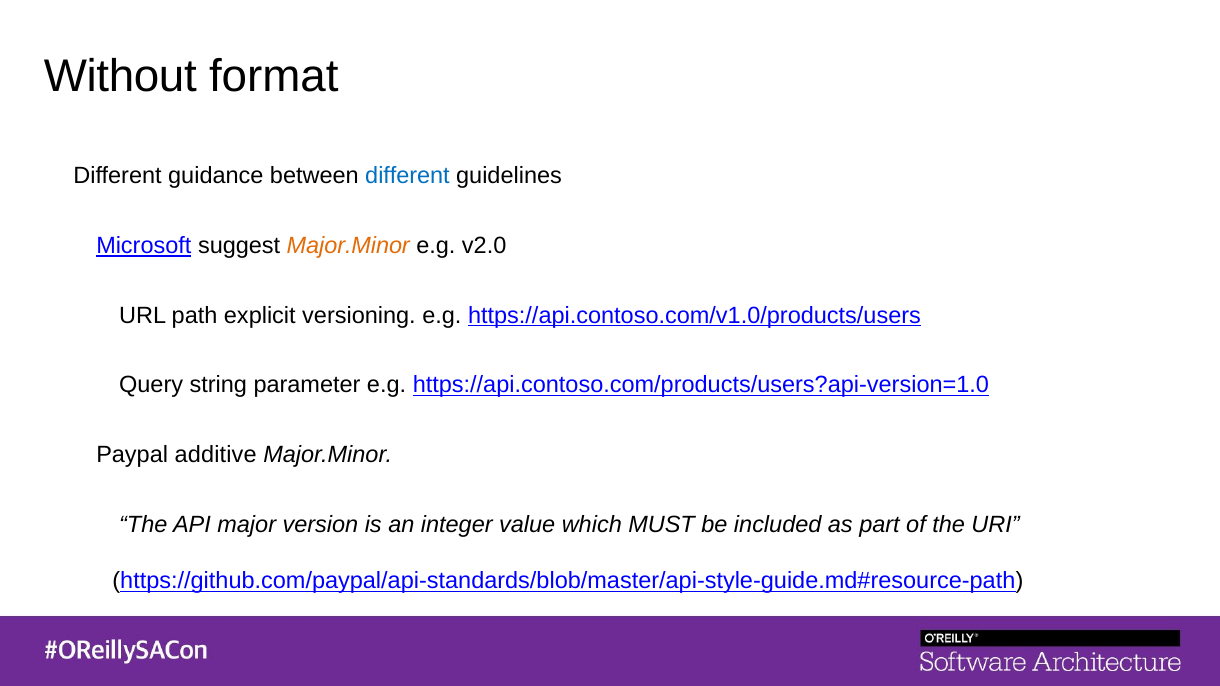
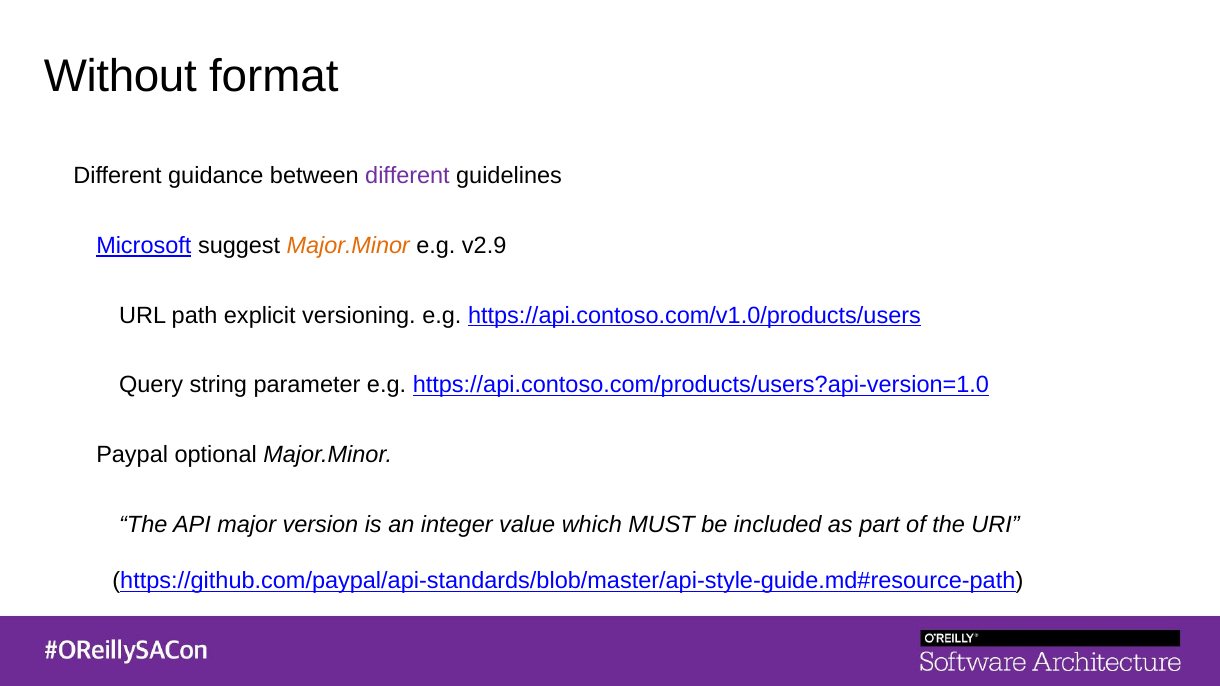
different colour: blue -> purple
v2.0: v2.0 -> v2.9
additive: additive -> optional
